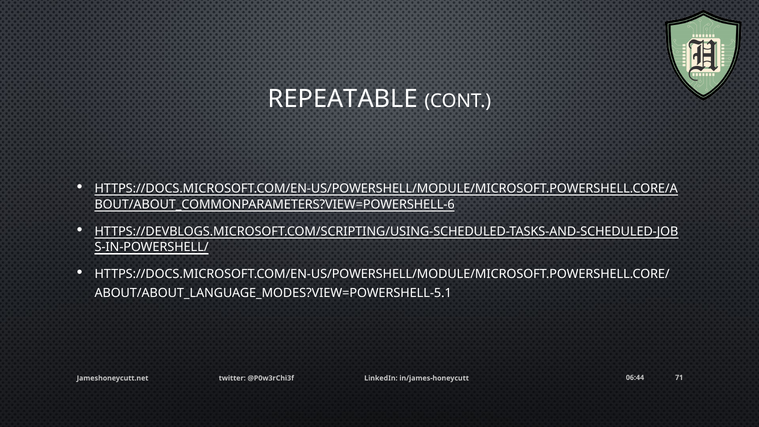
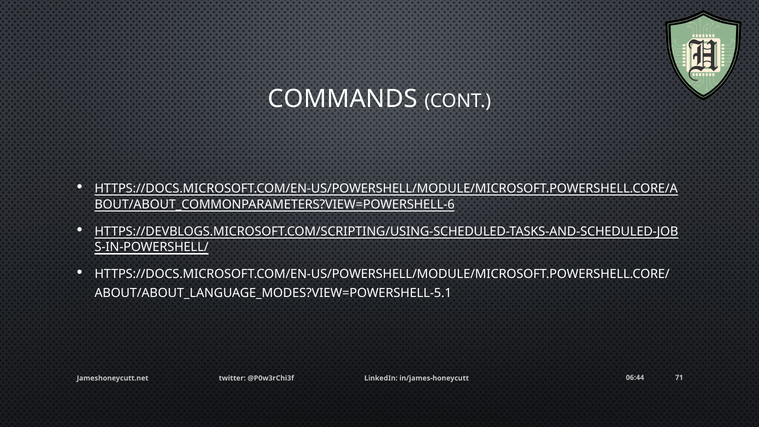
REPEATABLE: REPEATABLE -> COMMANDS
